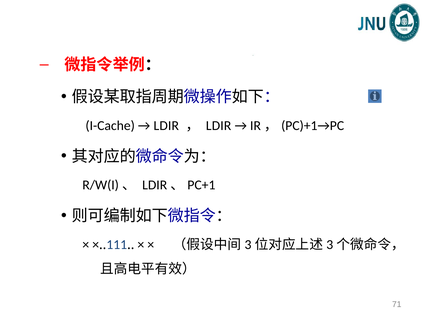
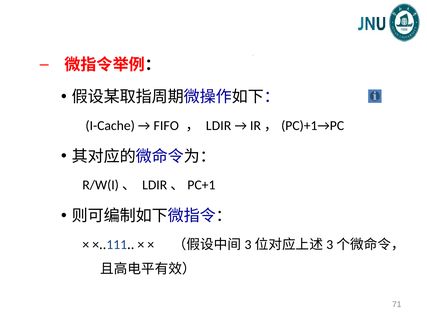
LDIR at (166, 126): LDIR -> FIFO
